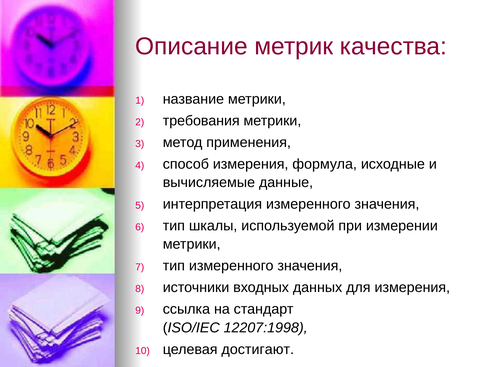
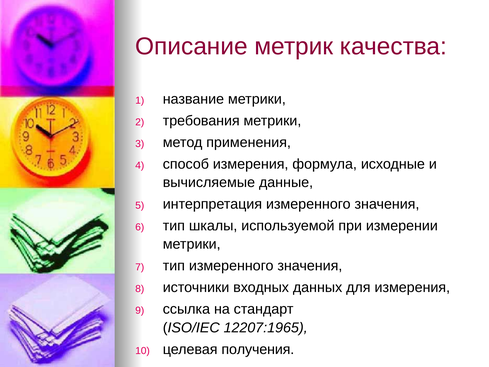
12207:1998: 12207:1998 -> 12207:1965
достигают: достигают -> получения
